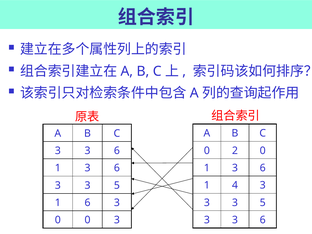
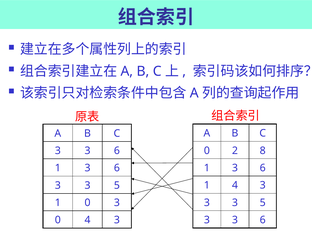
2 0: 0 -> 8
1 6: 6 -> 0
0 0: 0 -> 4
